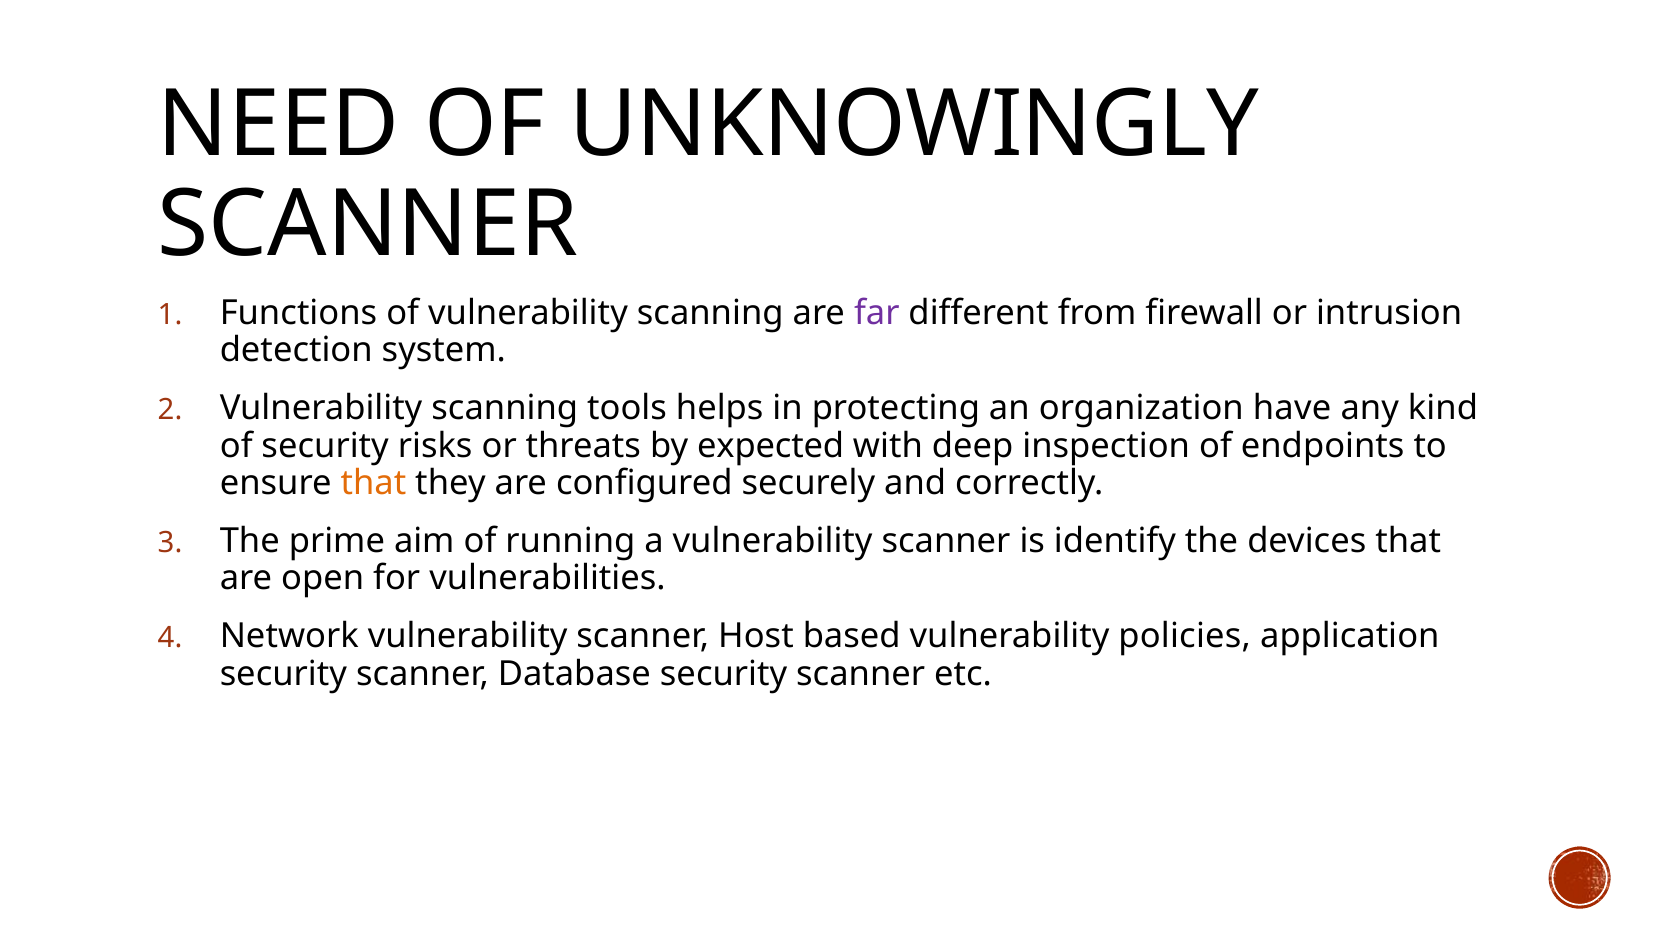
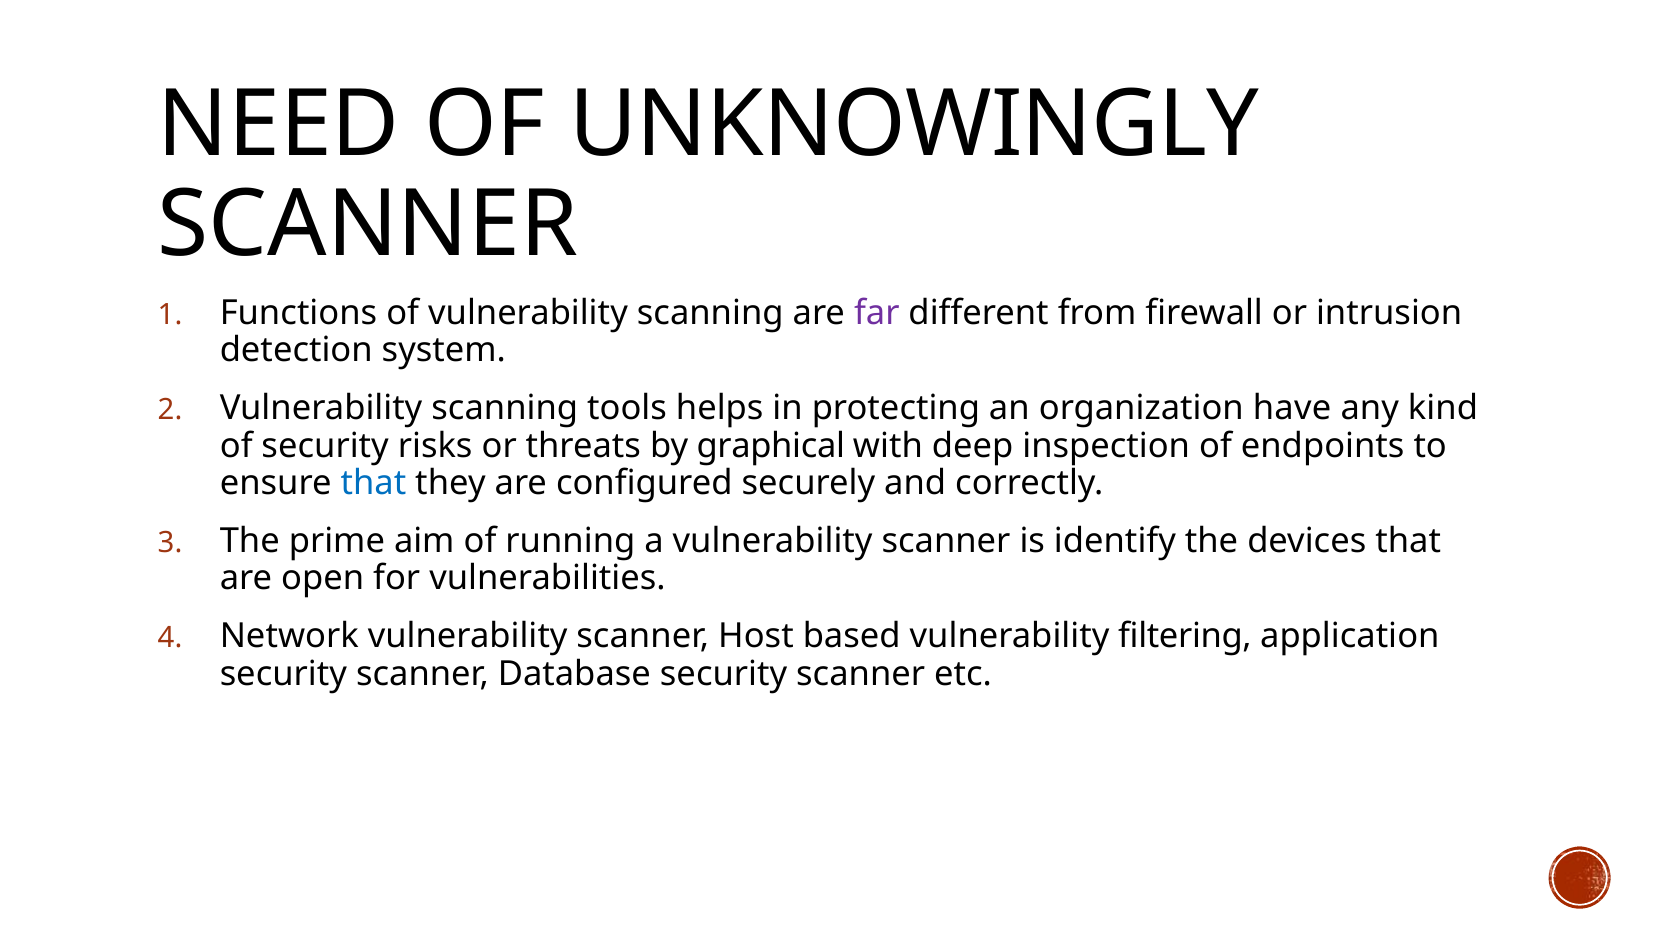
expected: expected -> graphical
that at (373, 483) colour: orange -> blue
policies: policies -> filtering
